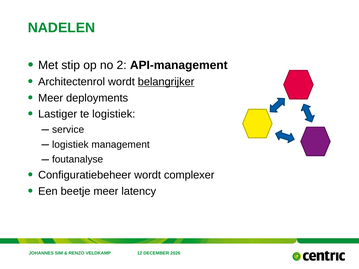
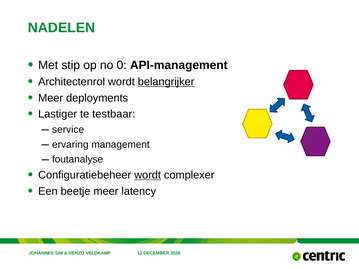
2: 2 -> 0
te logistiek: logistiek -> testbaar
logistiek at (70, 145): logistiek -> ervaring
wordt at (148, 175) underline: none -> present
